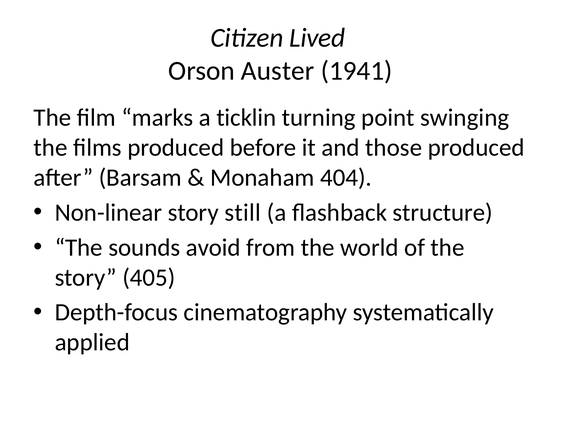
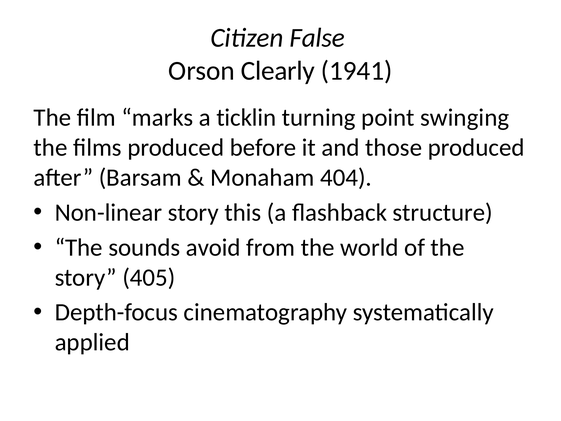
Lived: Lived -> False
Auster: Auster -> Clearly
still: still -> this
